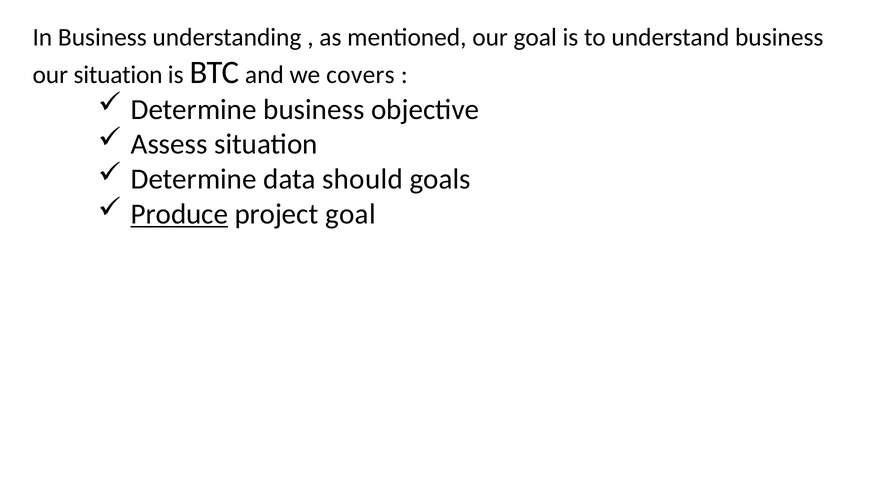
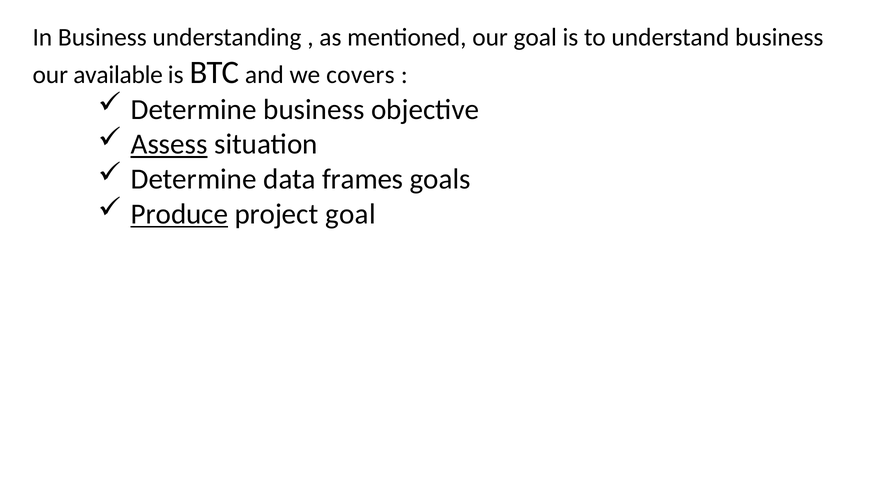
our situation: situation -> available
Assess underline: none -> present
should: should -> frames
